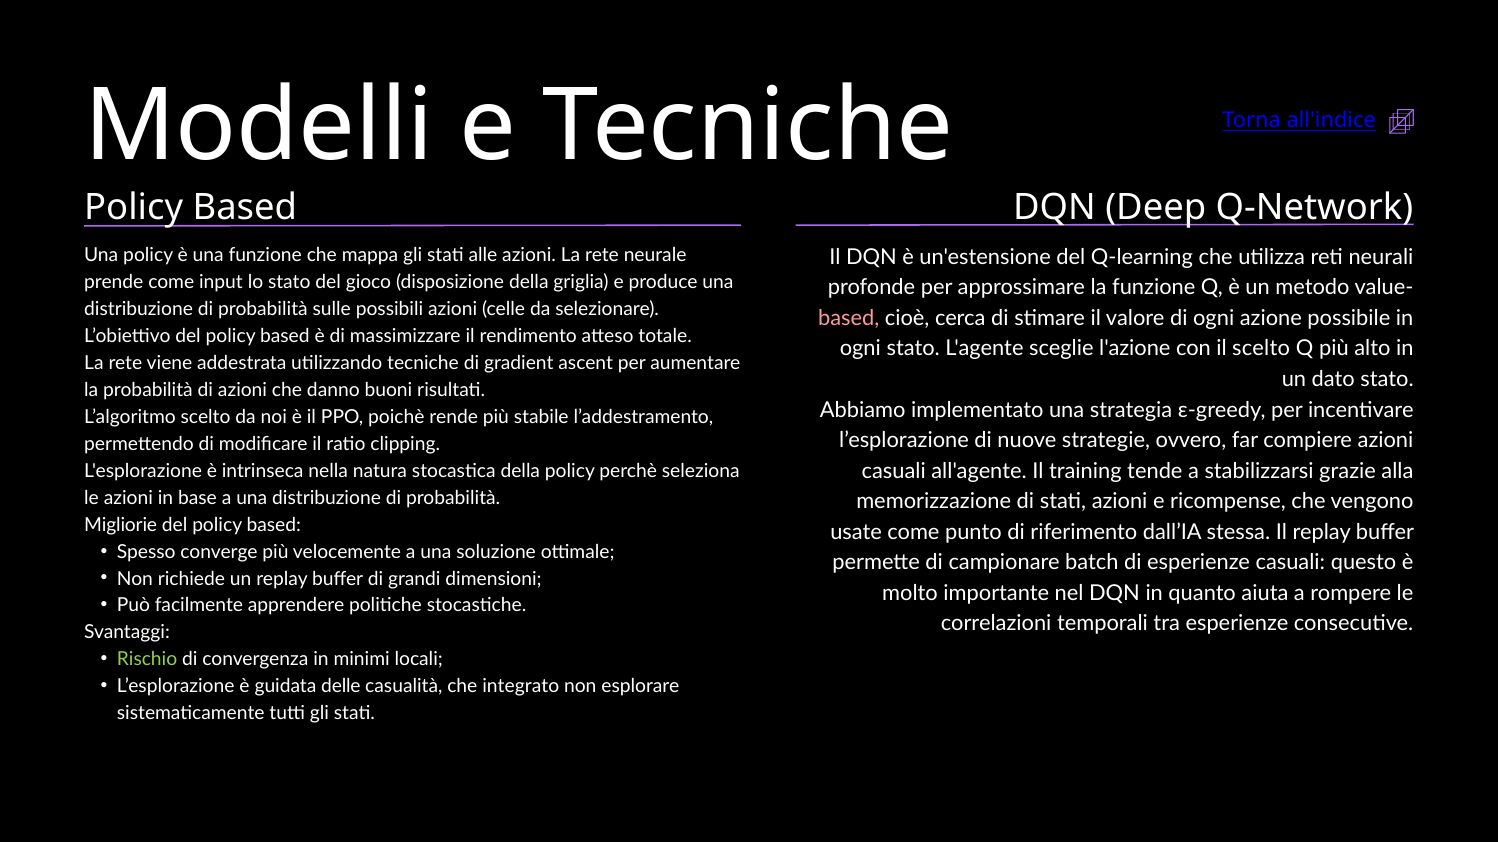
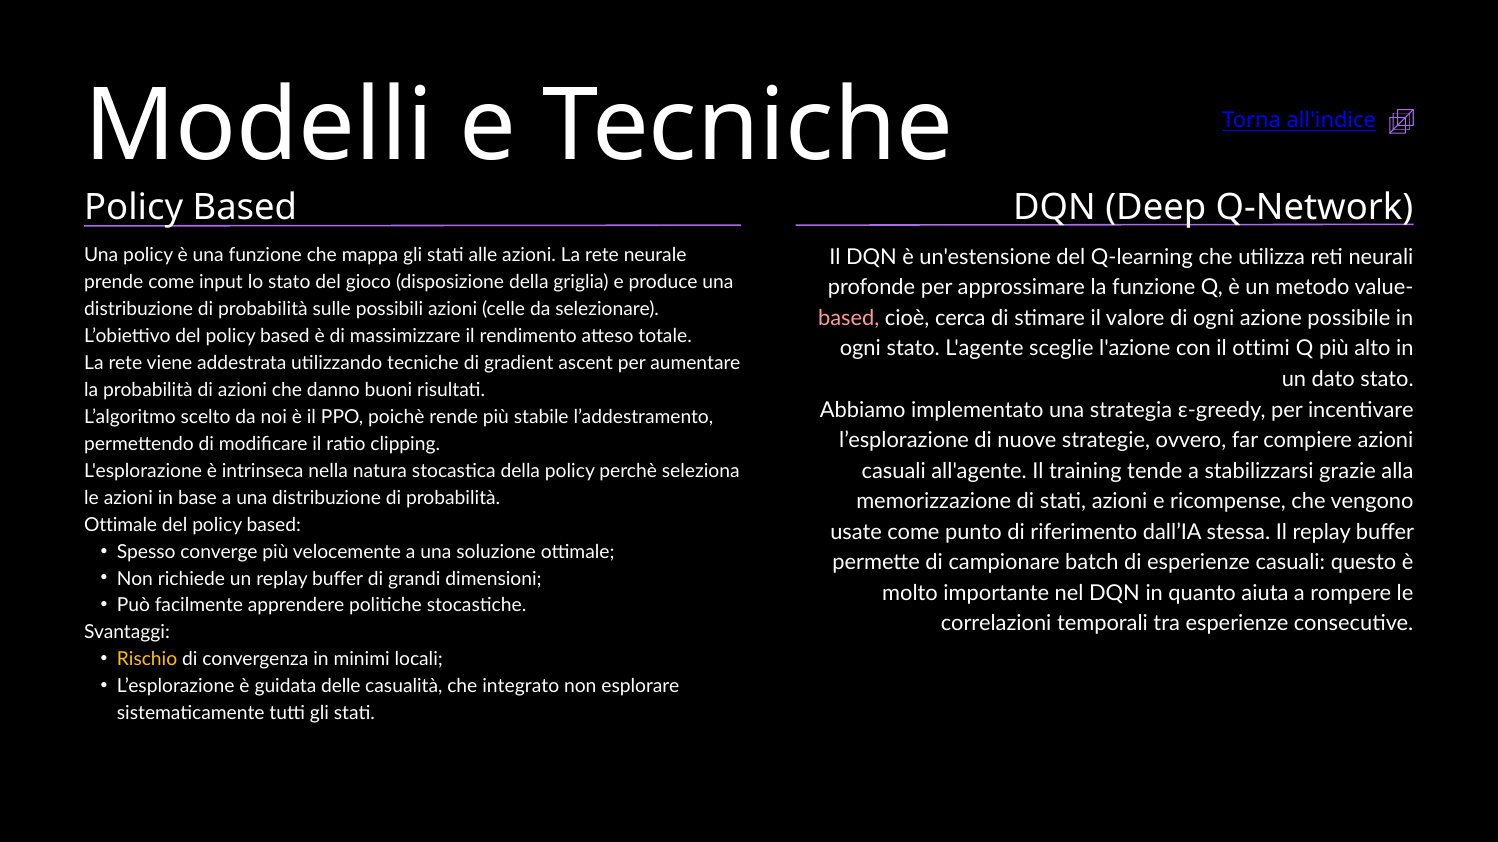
il scelto: scelto -> ottimi
Migliorie at (121, 525): Migliorie -> Ottimale
Rischio colour: light green -> yellow
